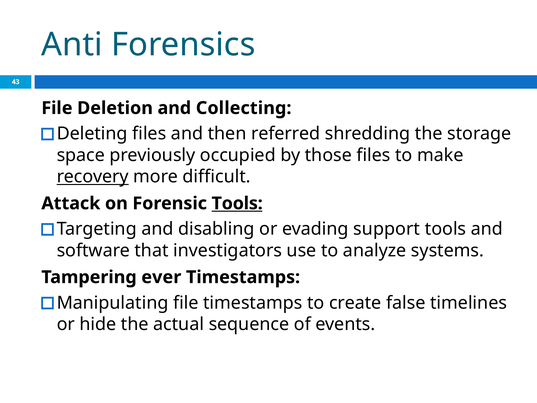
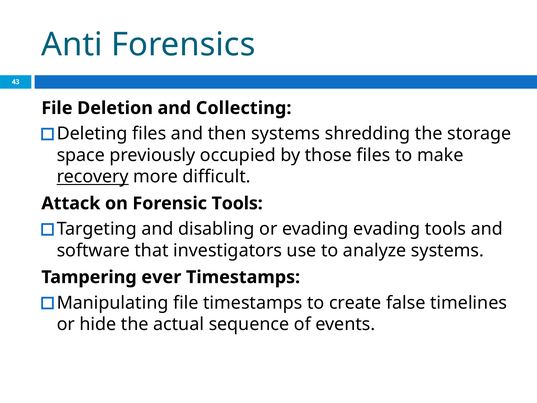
then referred: referred -> systems
Tools at (237, 203) underline: present -> none
evading support: support -> evading
